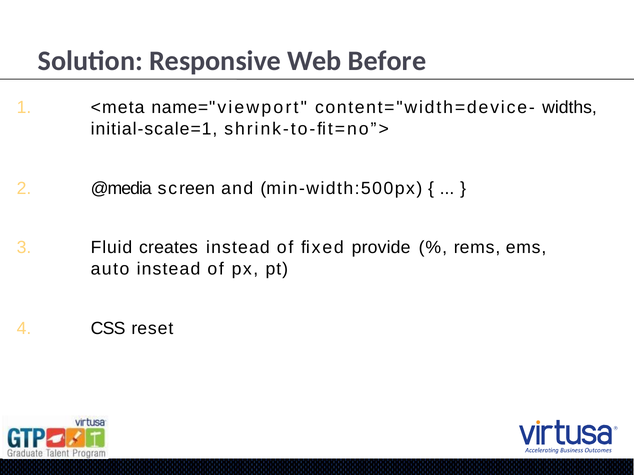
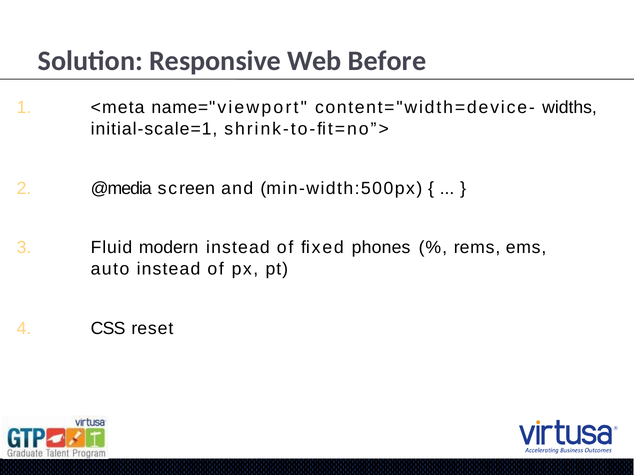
creates: creates -> modern
provide: provide -> phones
